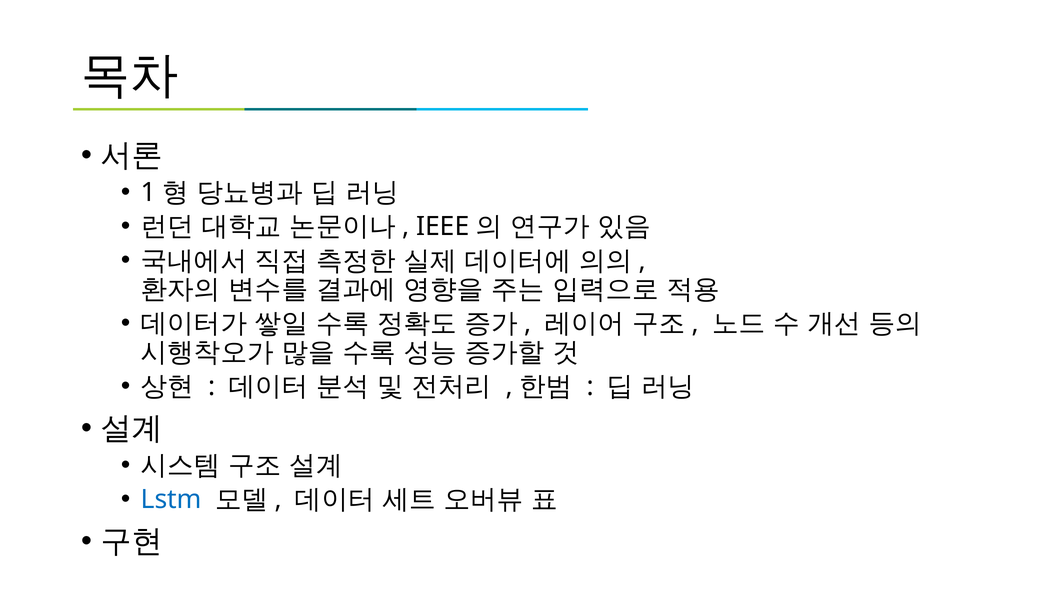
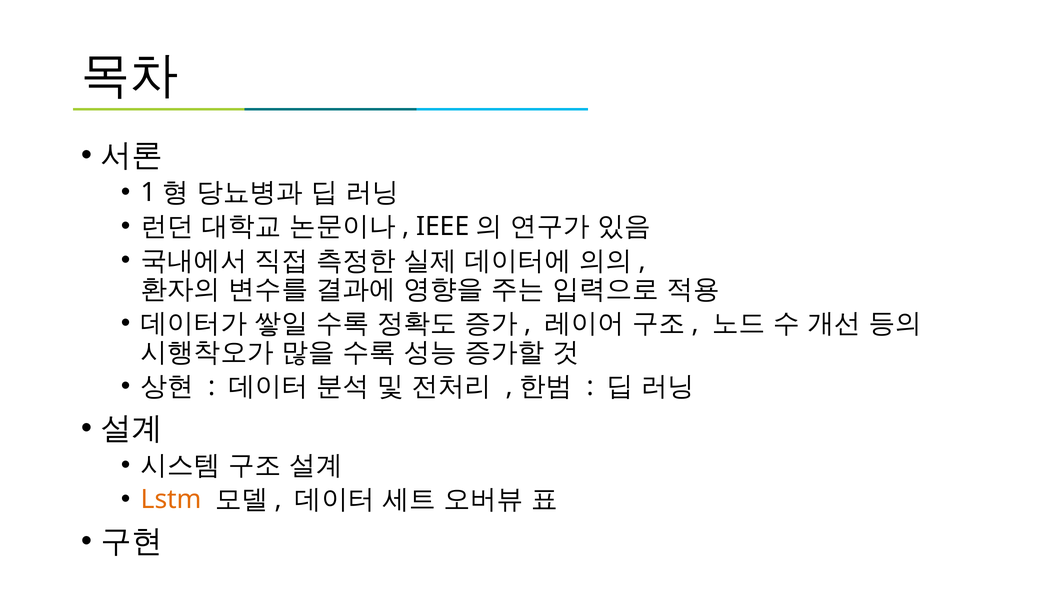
Lstm colour: blue -> orange
